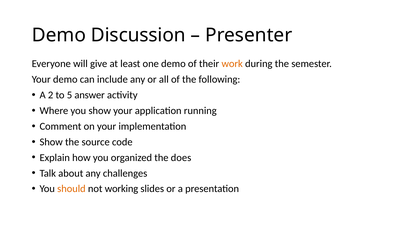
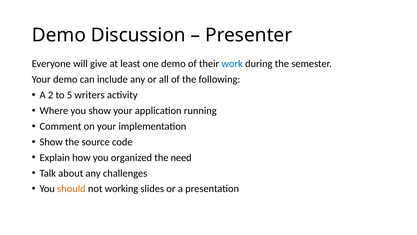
work colour: orange -> blue
answer: answer -> writers
does: does -> need
